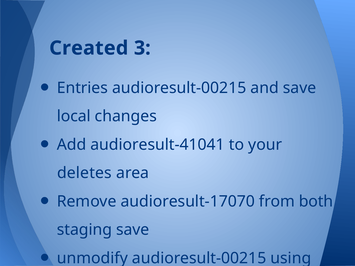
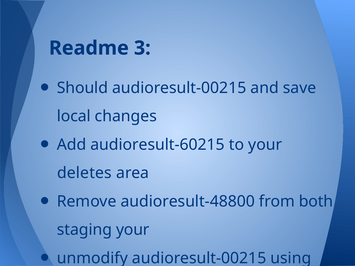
Created: Created -> Readme
Entries: Entries -> Should
audioresult-41041: audioresult-41041 -> audioresult-60215
audioresult-17070: audioresult-17070 -> audioresult-48800
staging save: save -> your
